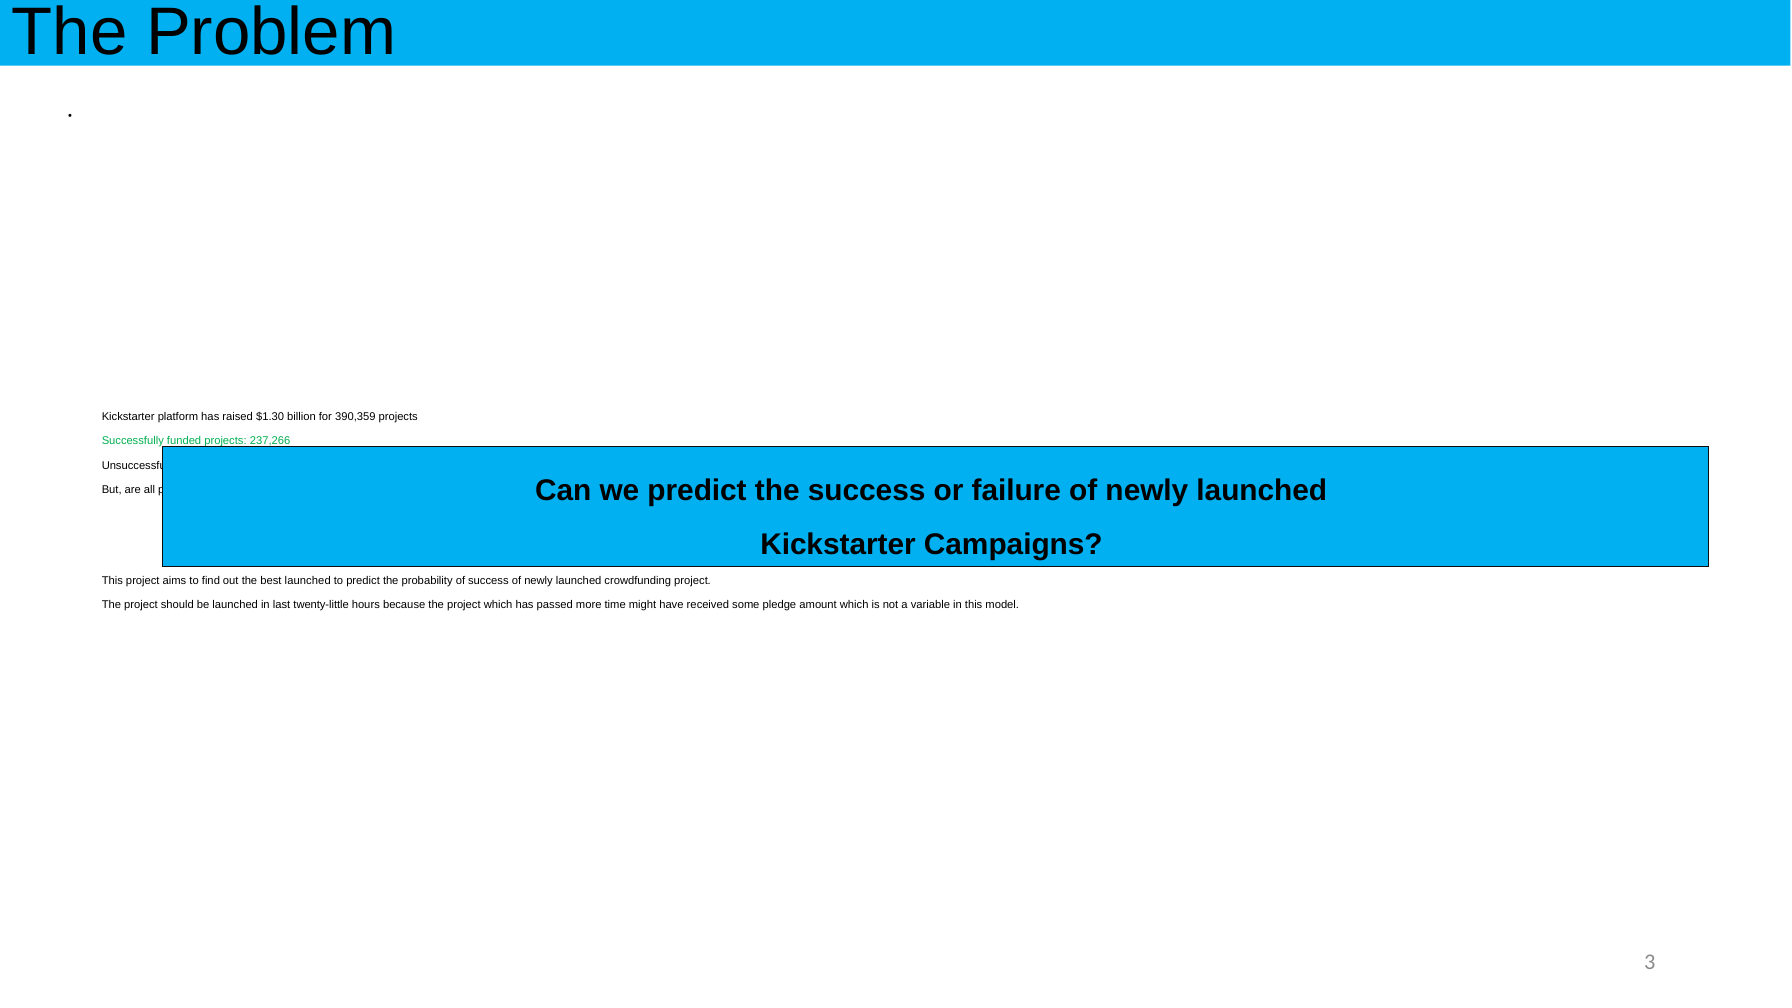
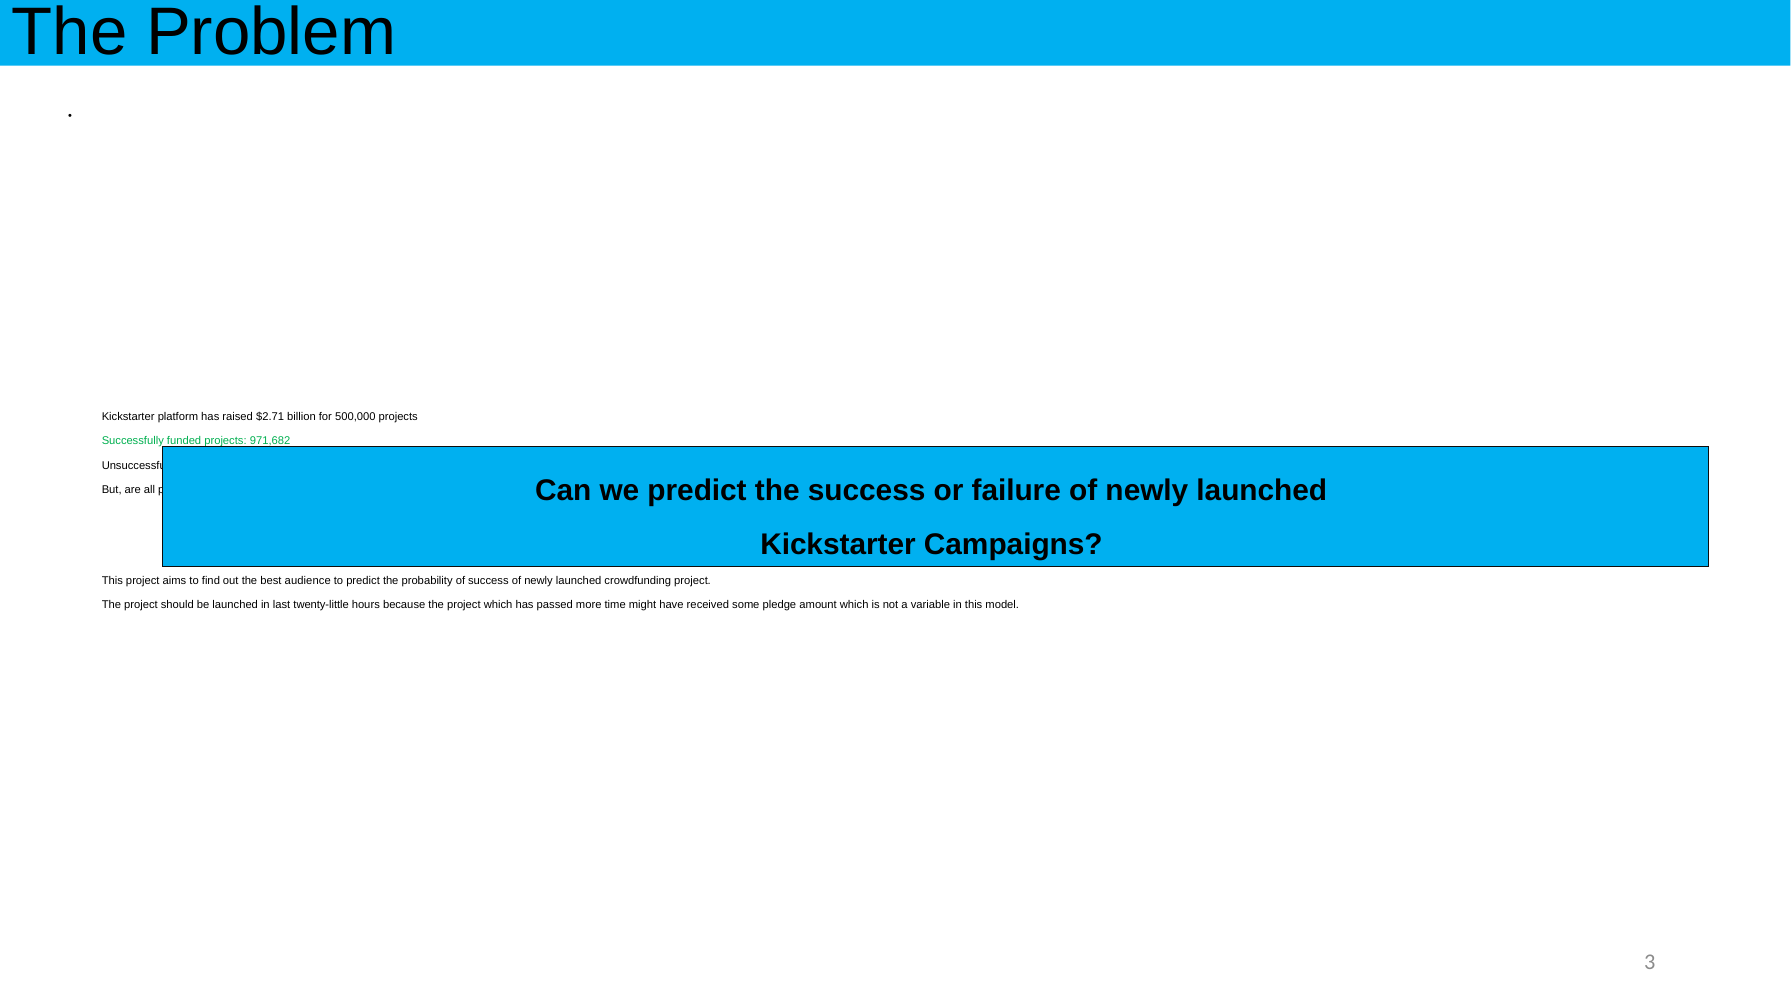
$1.30: $1.30 -> $2.71
390,359: 390,359 -> 500,000
237,266: 237,266 -> 971,682
best launched: launched -> audience
